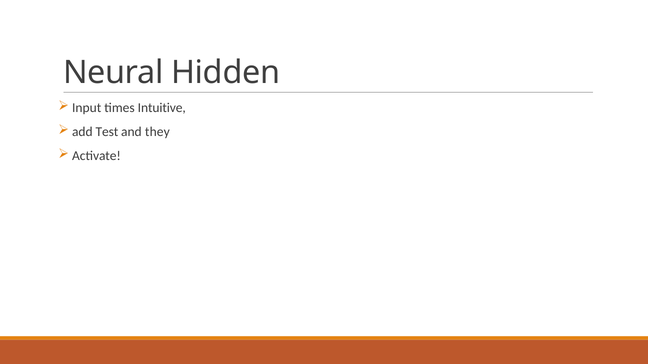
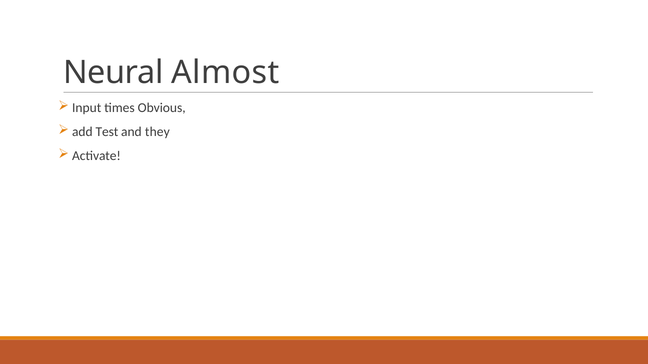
Hidden: Hidden -> Almost
Intuitive: Intuitive -> Obvious
